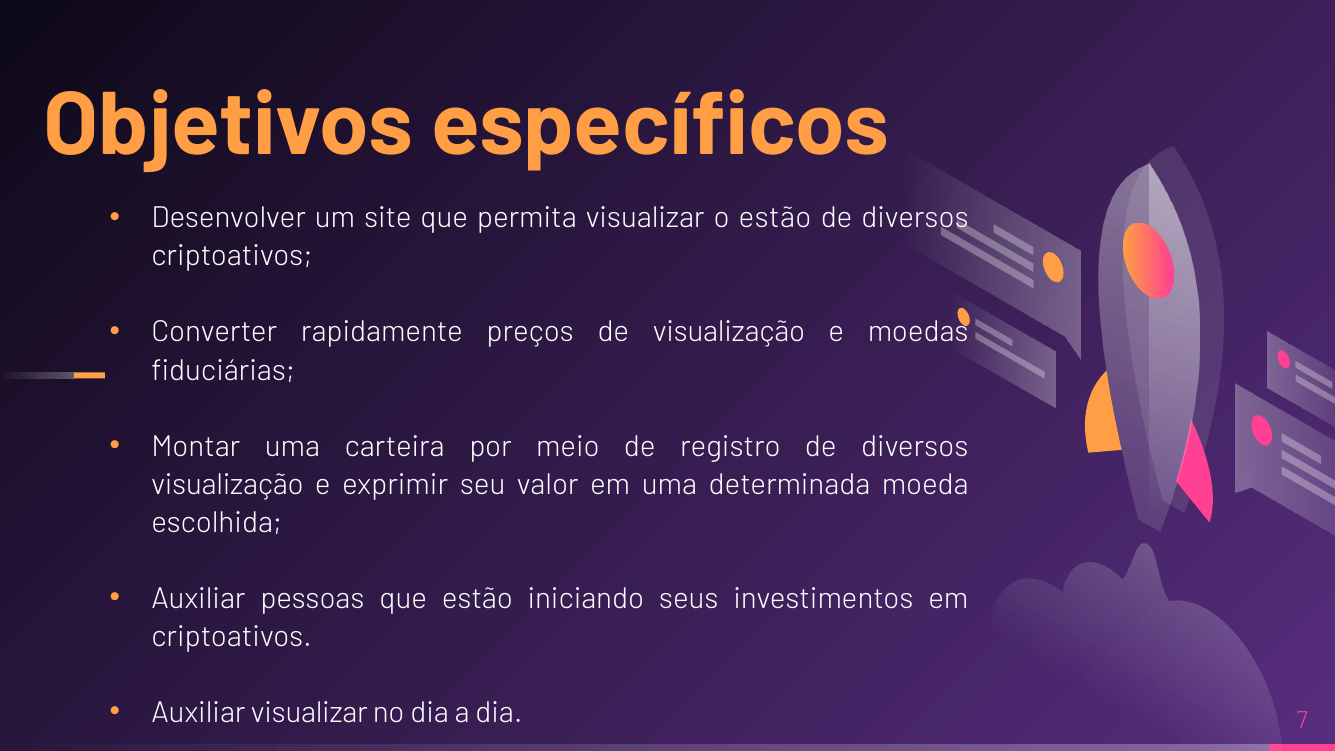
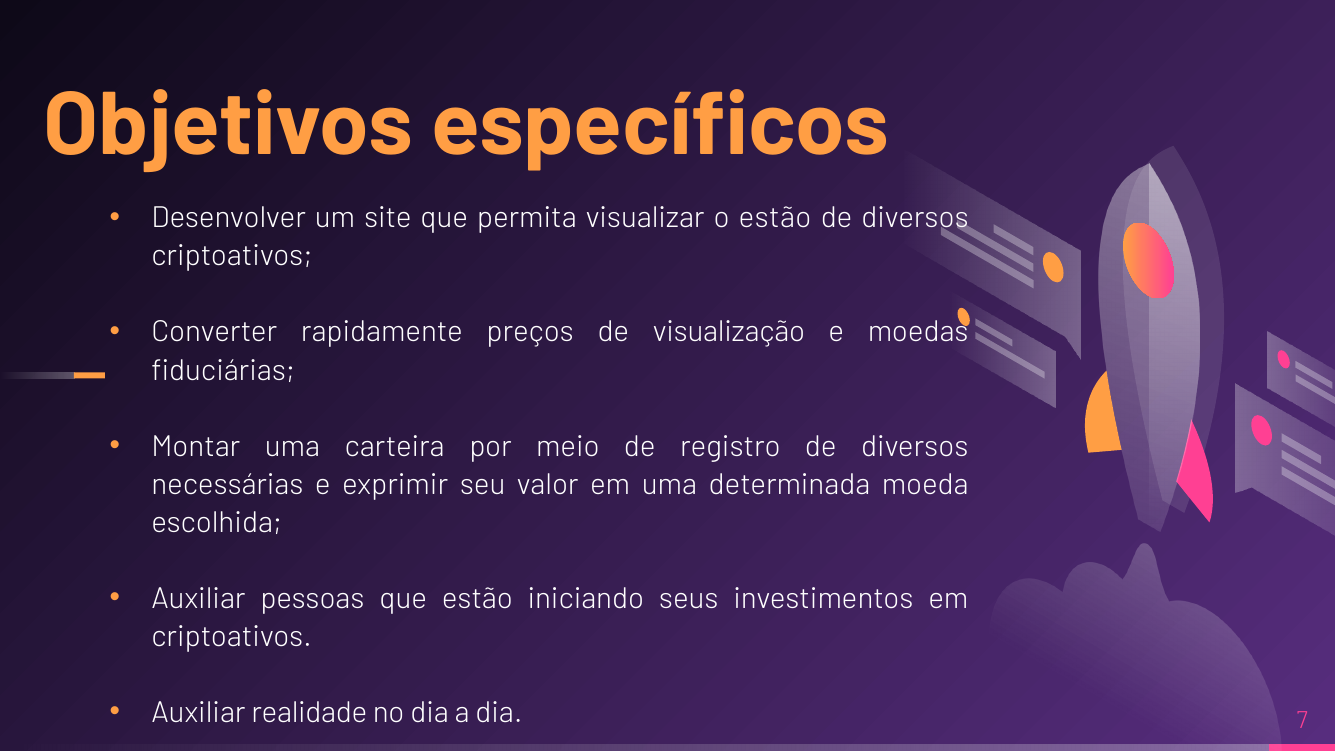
visualização at (227, 484): visualização -> necessárias
Auxiliar visualizar: visualizar -> realidade
